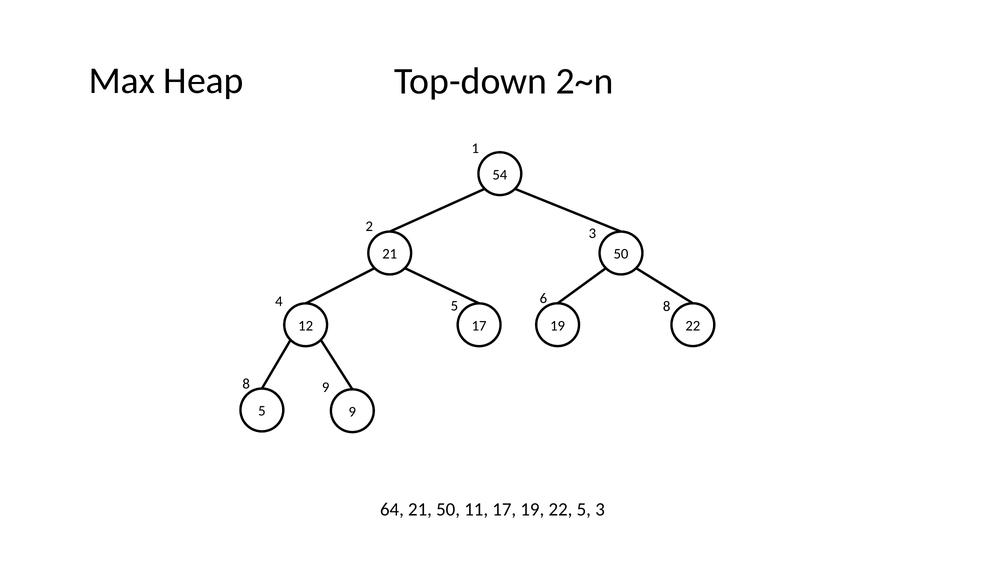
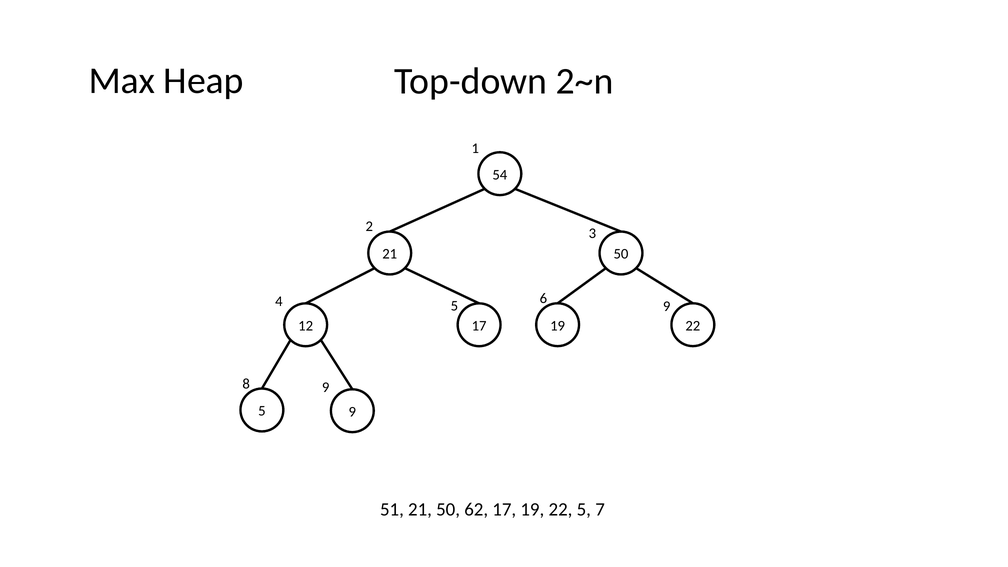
5 8: 8 -> 9
64: 64 -> 51
11: 11 -> 62
5 3: 3 -> 7
